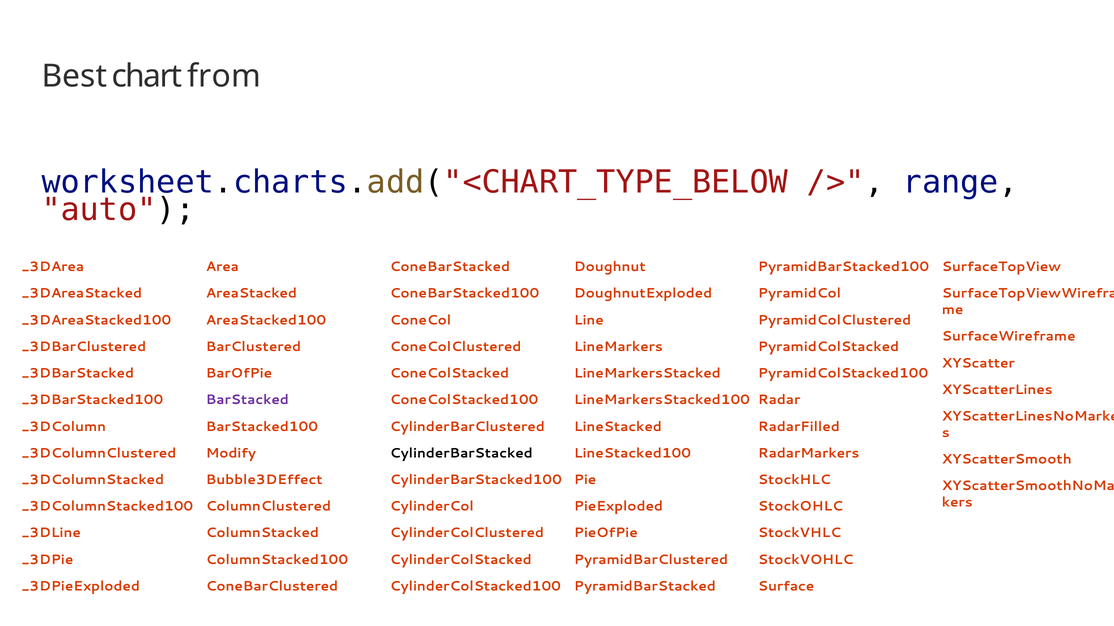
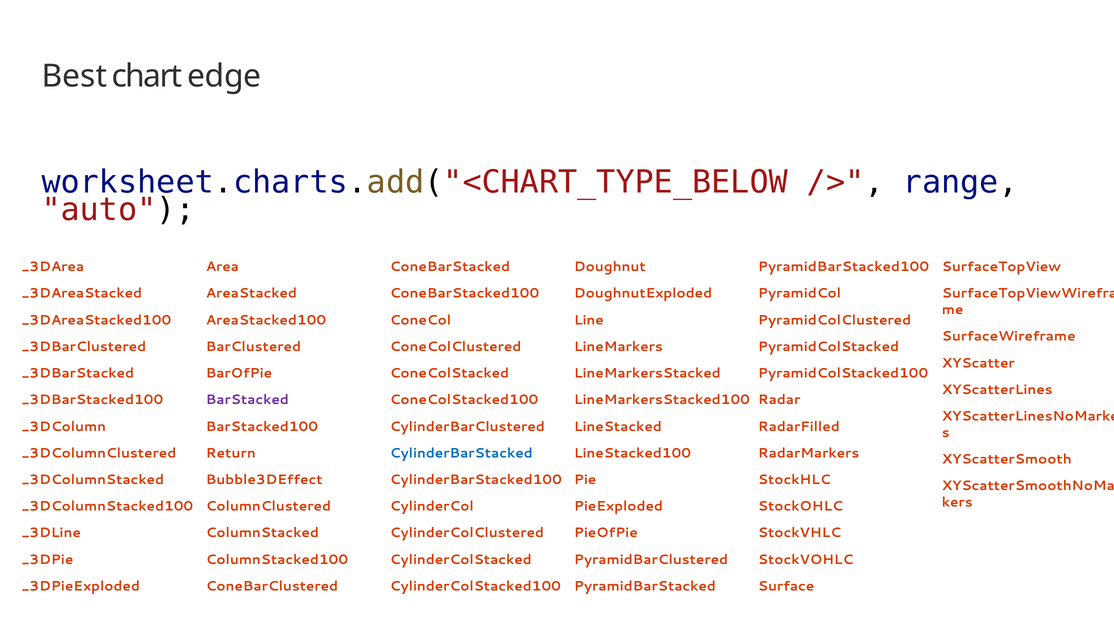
from: from -> edge
Modify: Modify -> Return
CylinderBarStacked colour: black -> blue
